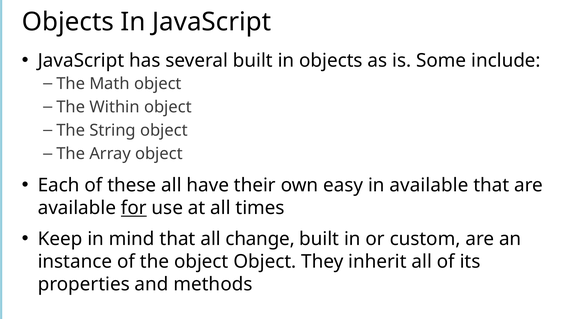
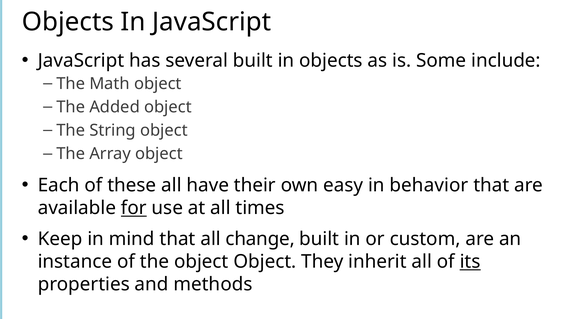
Within: Within -> Added
in available: available -> behavior
its underline: none -> present
